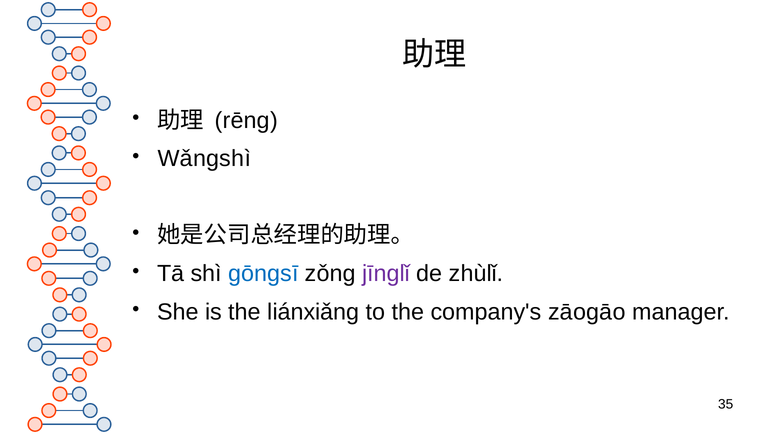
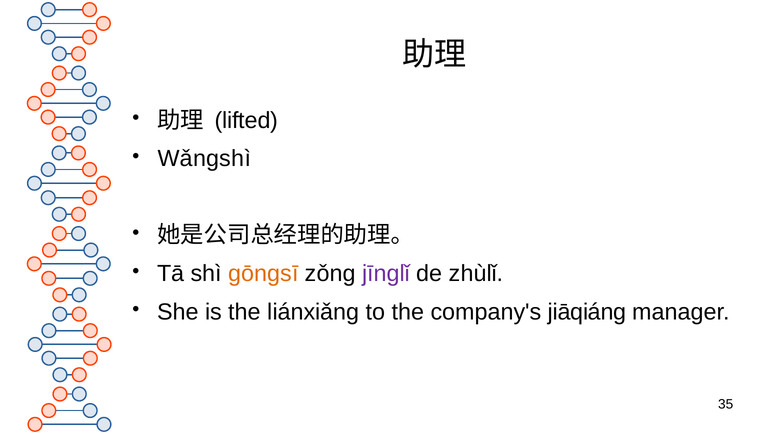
rēng: rēng -> lifted
gōngsī colour: blue -> orange
zāogāo: zāogāo -> jiāqiáng
